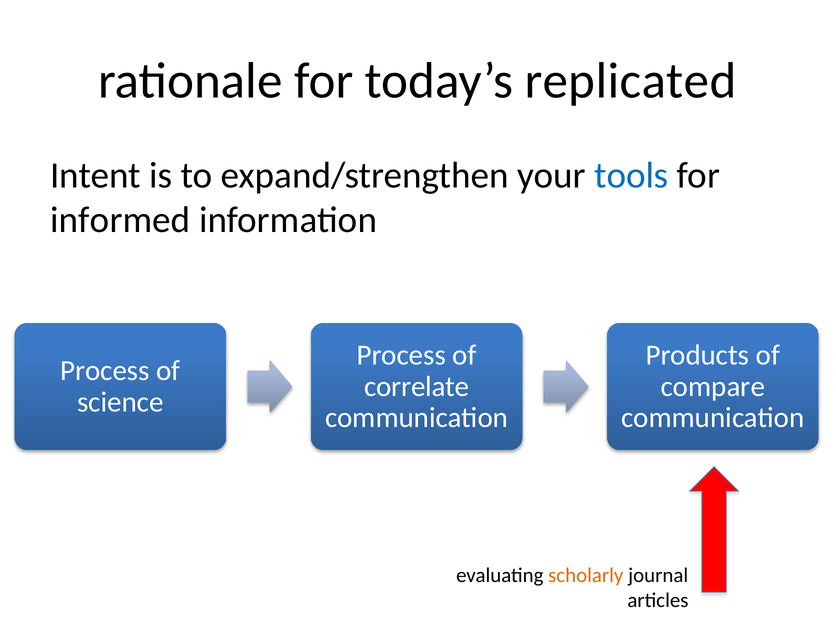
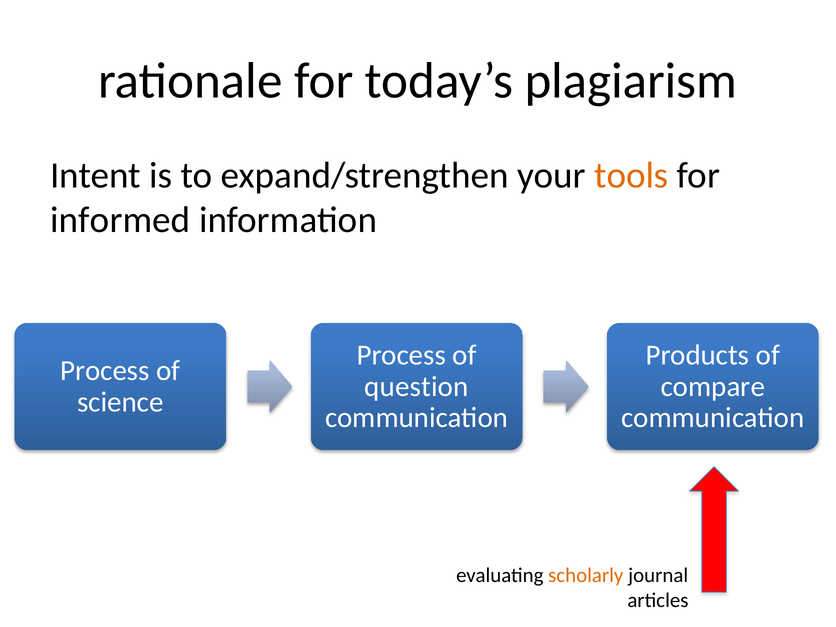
replicated: replicated -> plagiarism
tools colour: blue -> orange
correlate: correlate -> question
